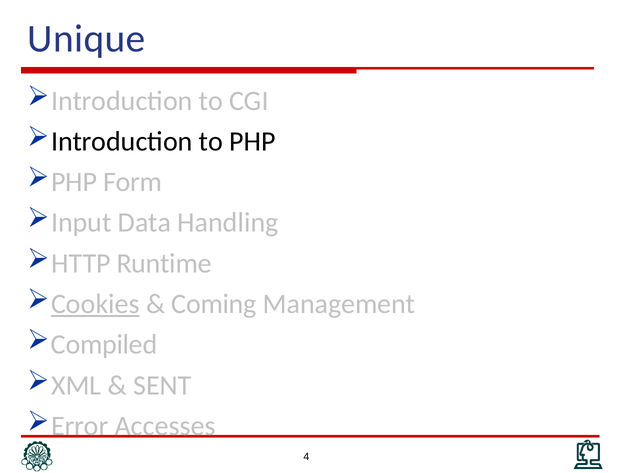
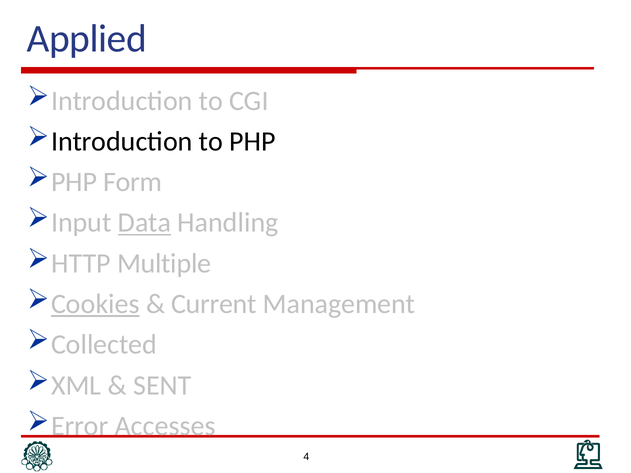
Unique: Unique -> Applied
Data underline: none -> present
Runtime: Runtime -> Multiple
Coming: Coming -> Current
Compiled: Compiled -> Collected
